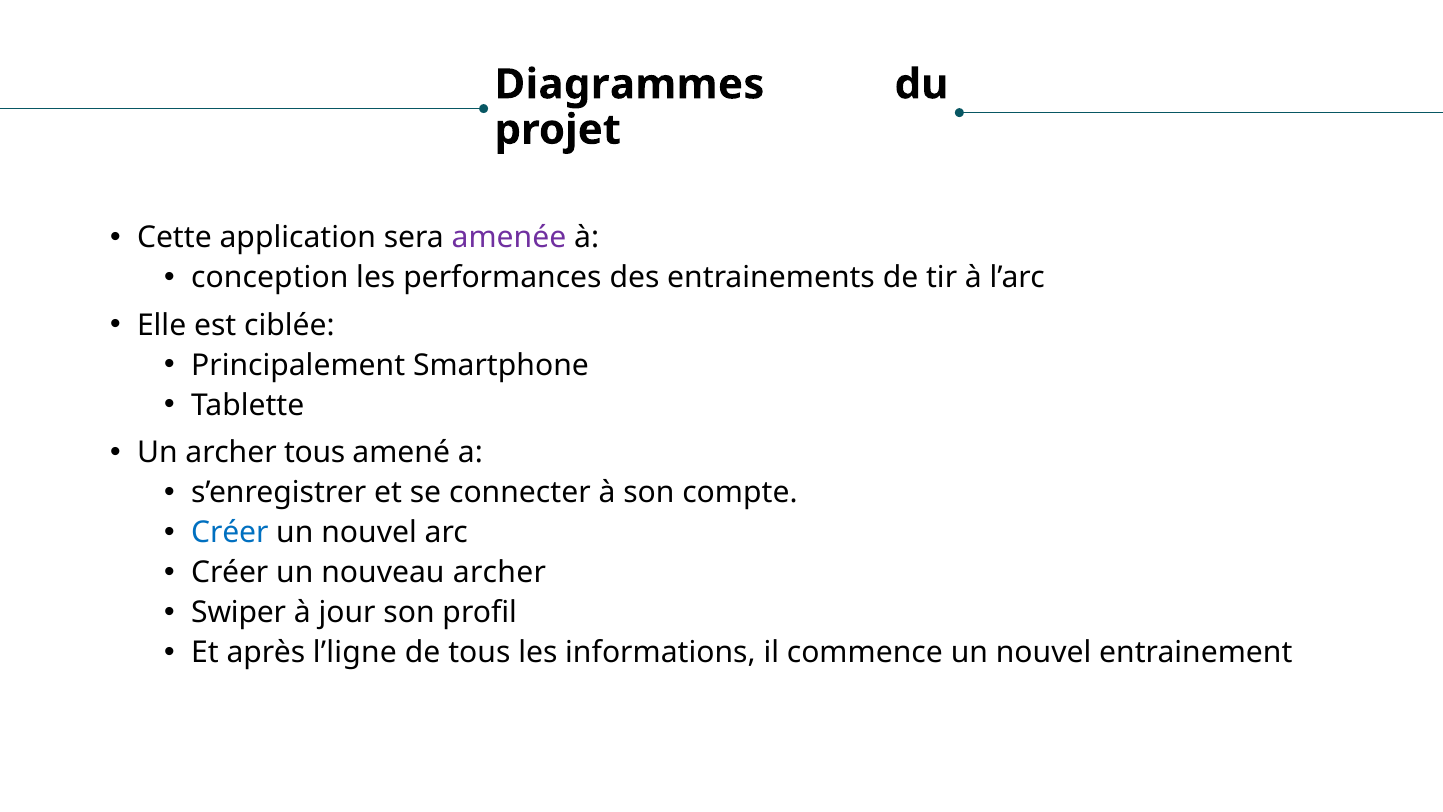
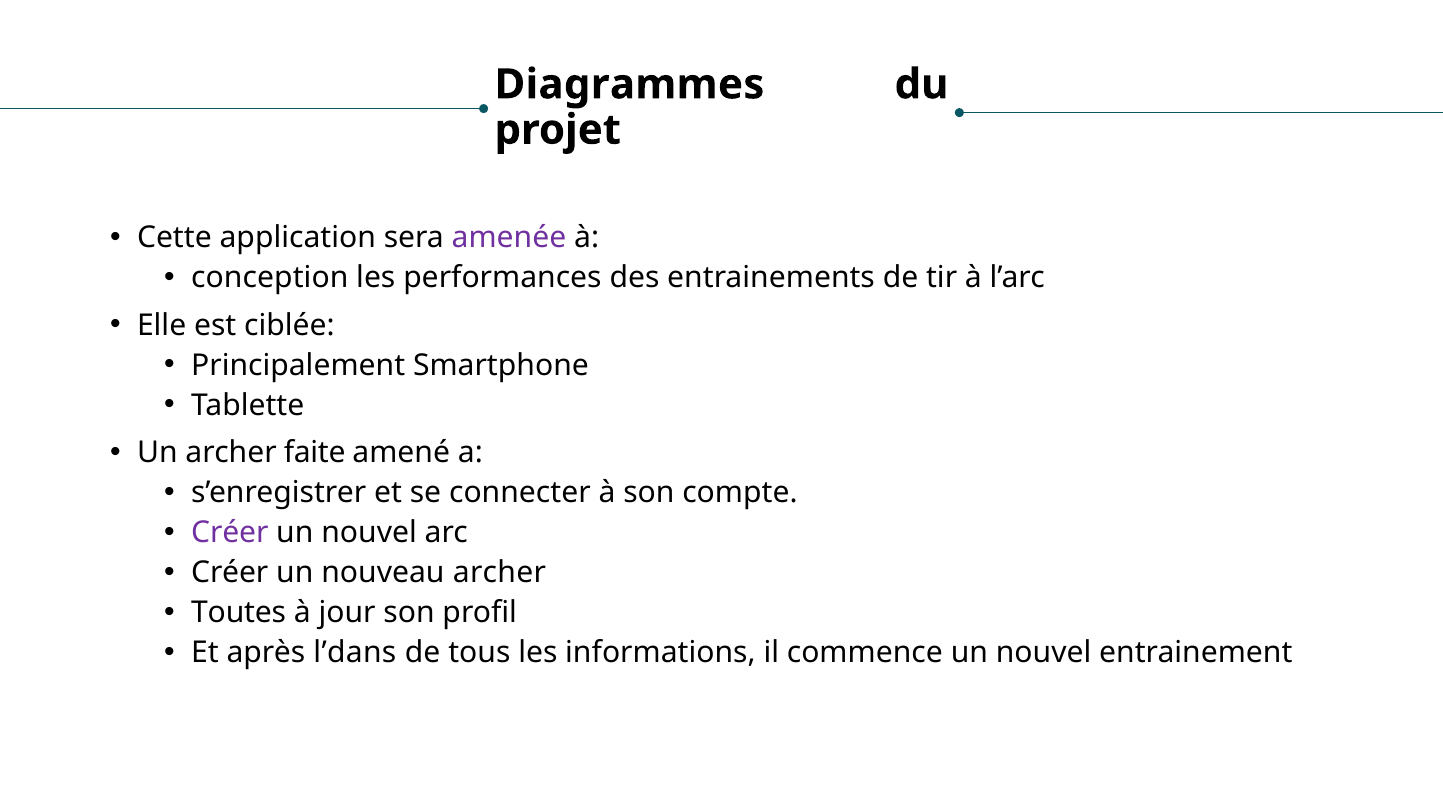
archer tous: tous -> faite
Créer at (230, 532) colour: blue -> purple
Swiper: Swiper -> Toutes
l’ligne: l’ligne -> l’dans
